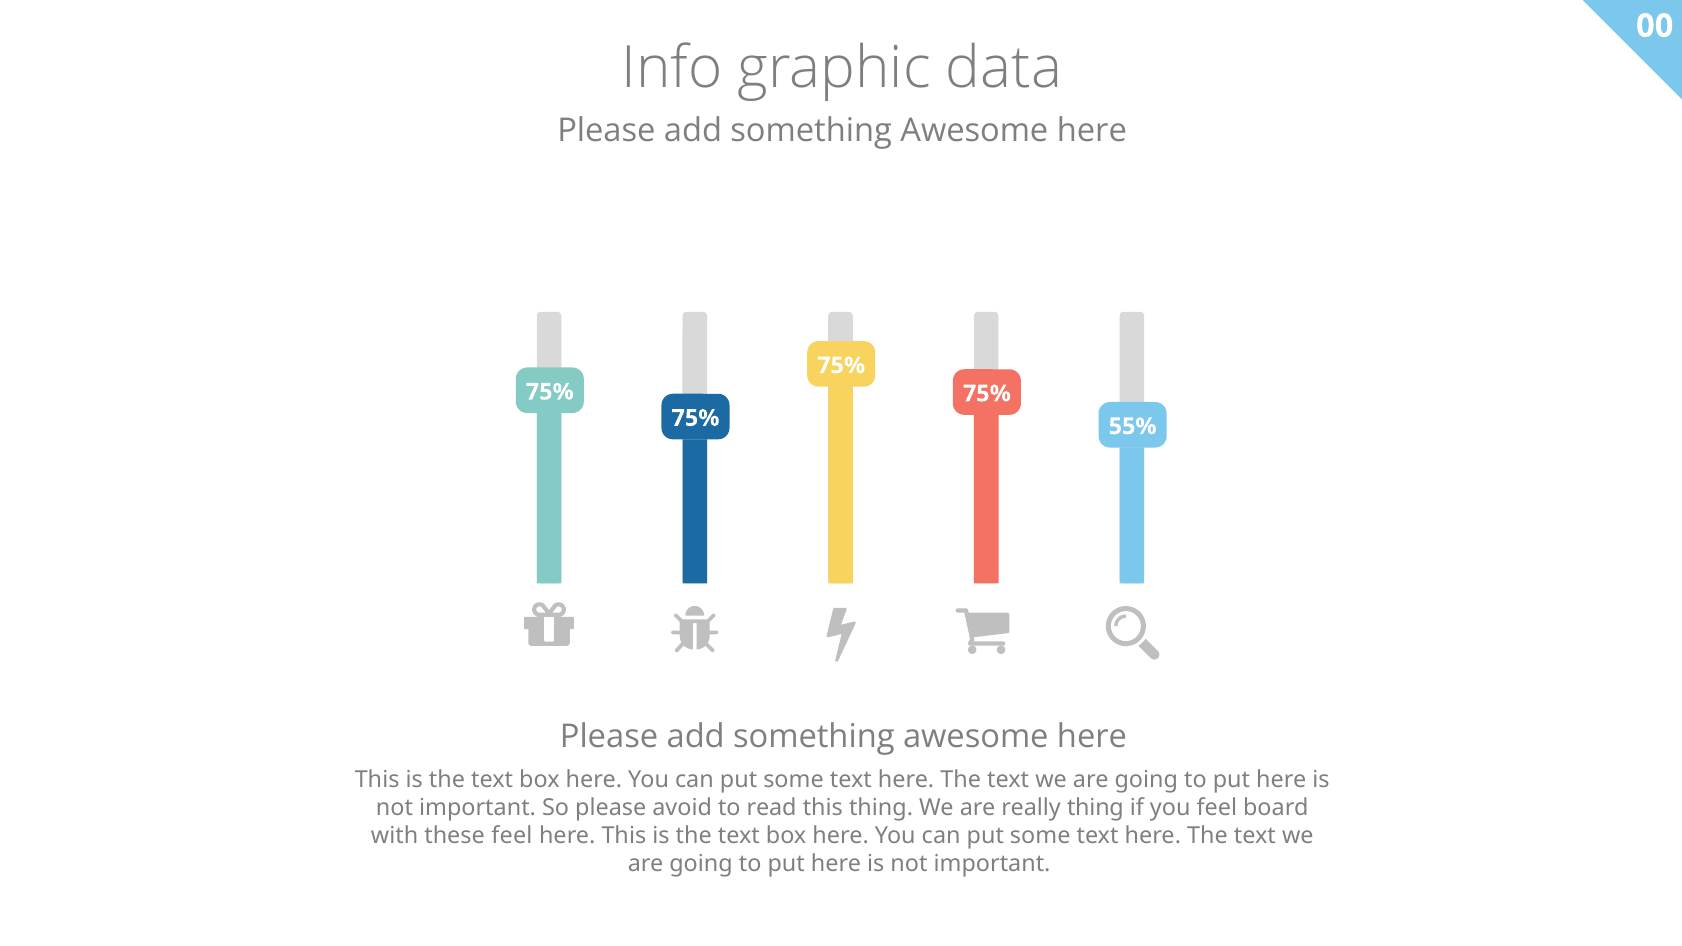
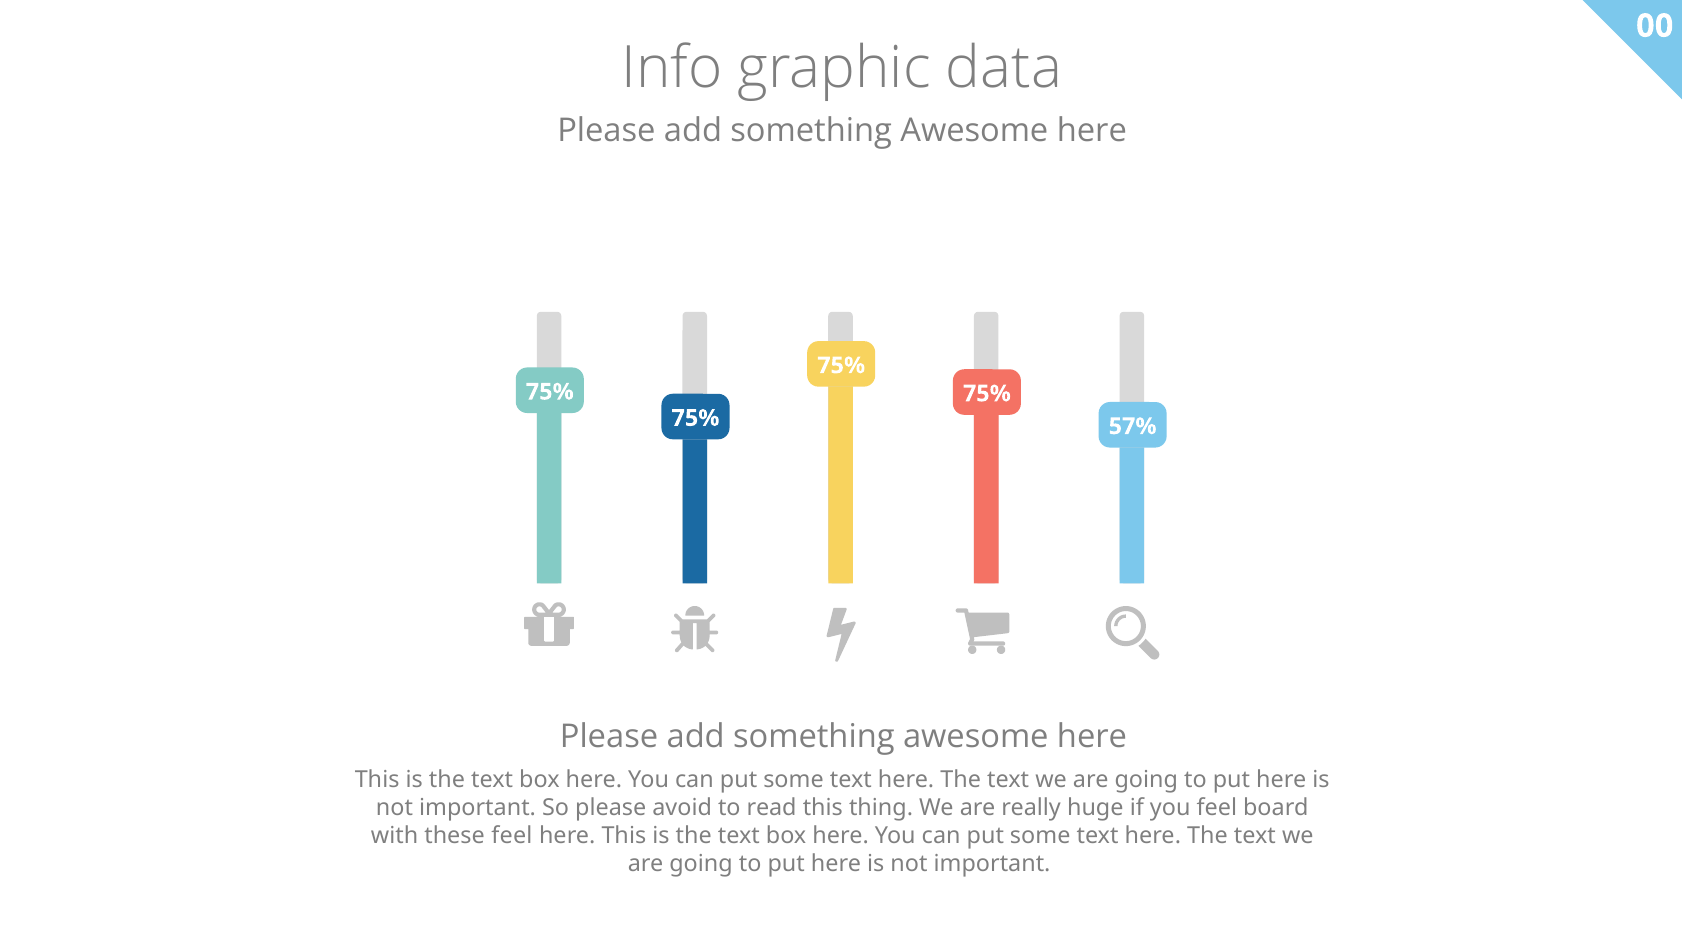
55%: 55% -> 57%
really thing: thing -> huge
